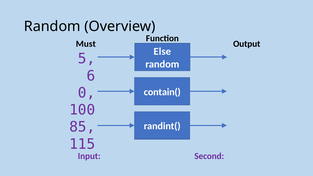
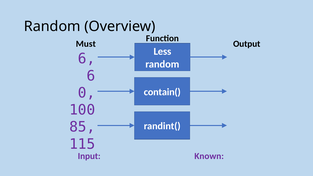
Else: Else -> Less
5 at (87, 59): 5 -> 6
Second: Second -> Known
